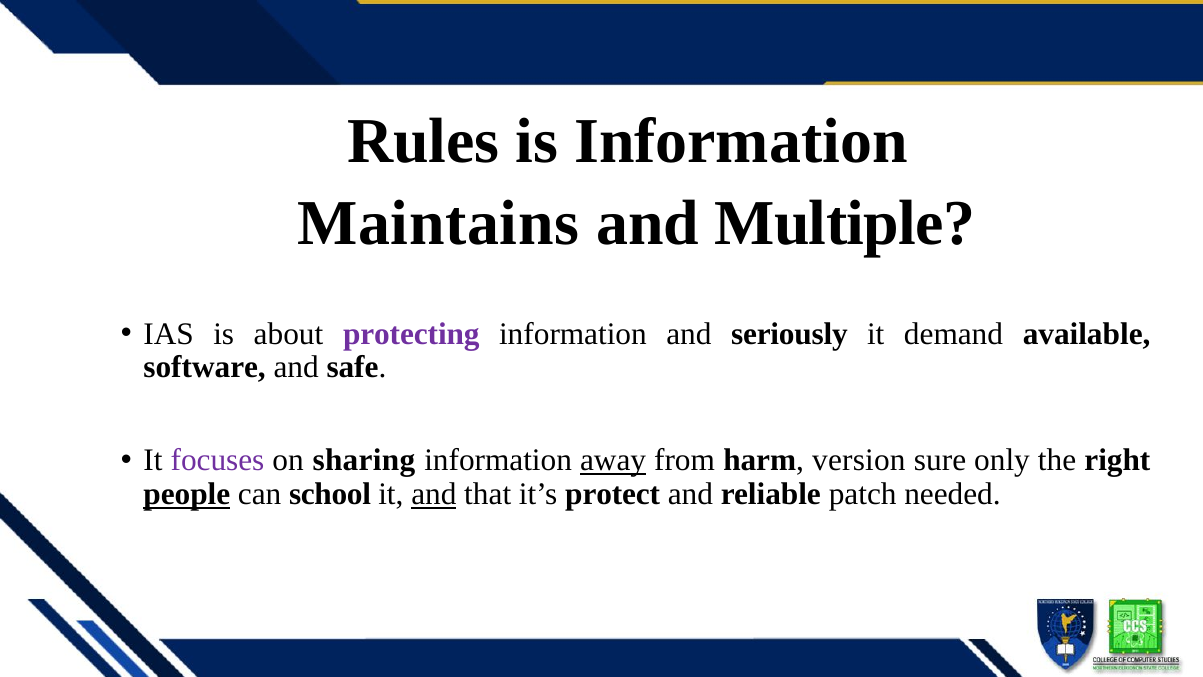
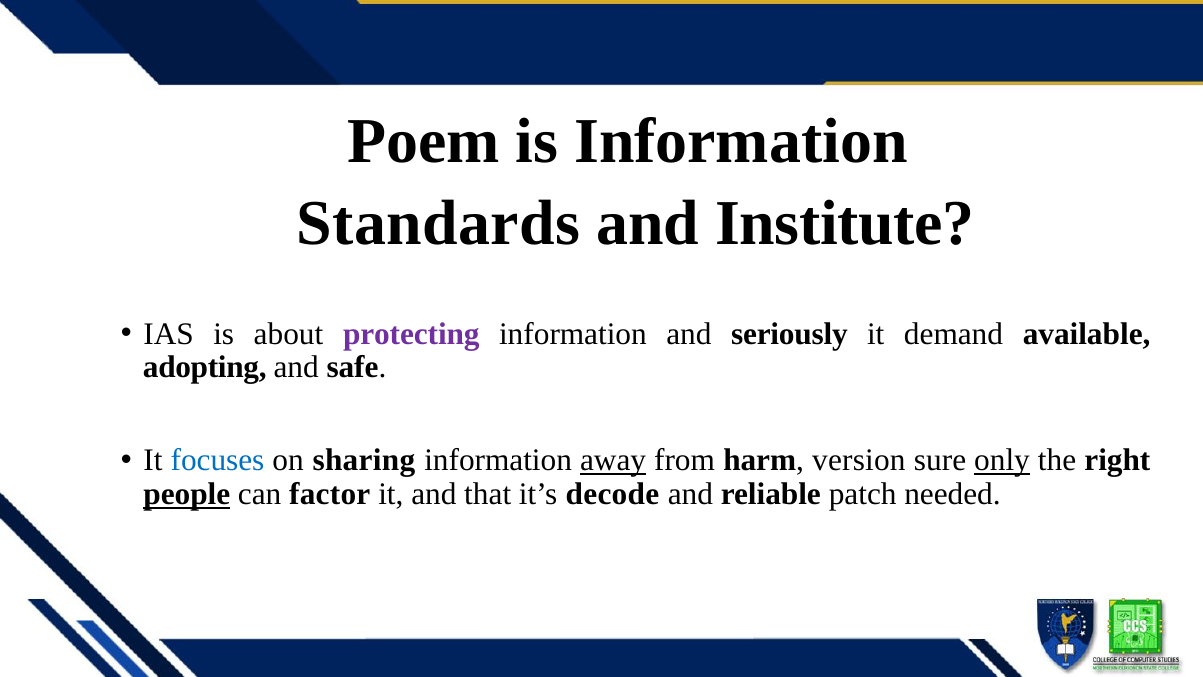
Rules: Rules -> Poem
Maintains: Maintains -> Standards
Multiple: Multiple -> Institute
software: software -> adopting
focuses colour: purple -> blue
only underline: none -> present
school: school -> factor
and at (434, 494) underline: present -> none
protect: protect -> decode
